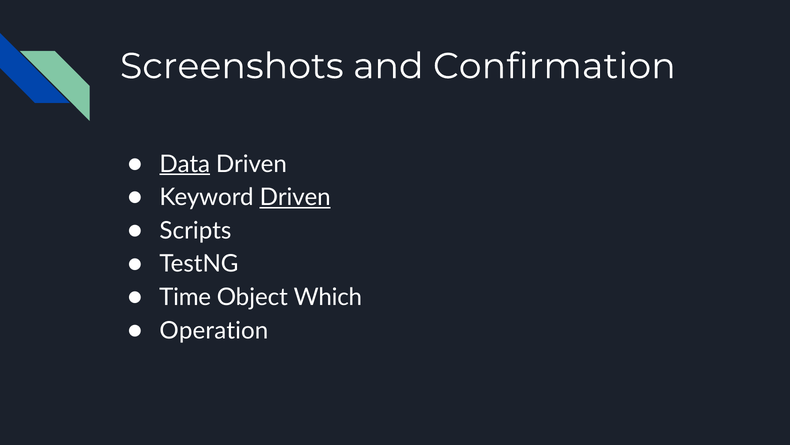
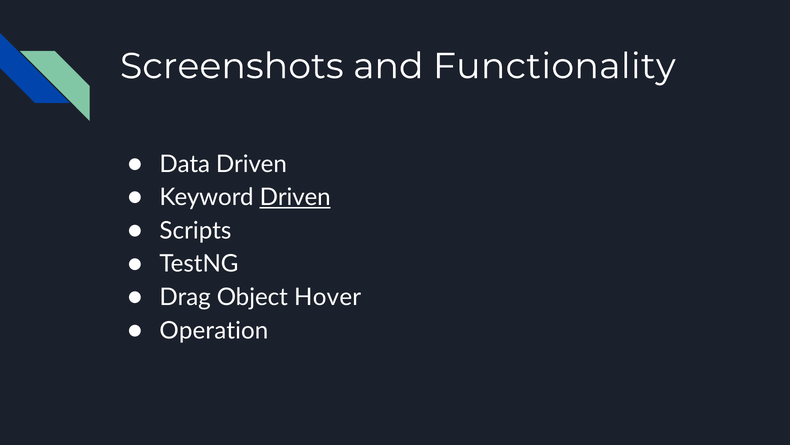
Confirmation: Confirmation -> Functionality
Data underline: present -> none
Time: Time -> Drag
Which: Which -> Hover
